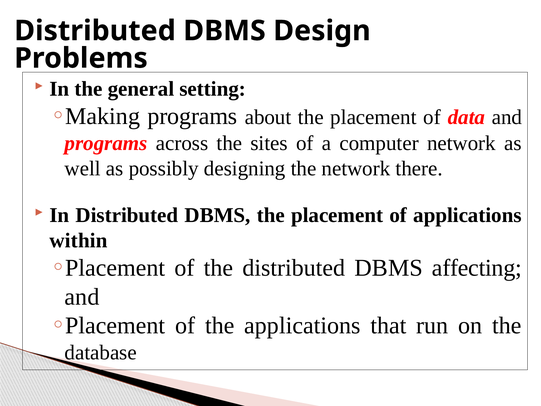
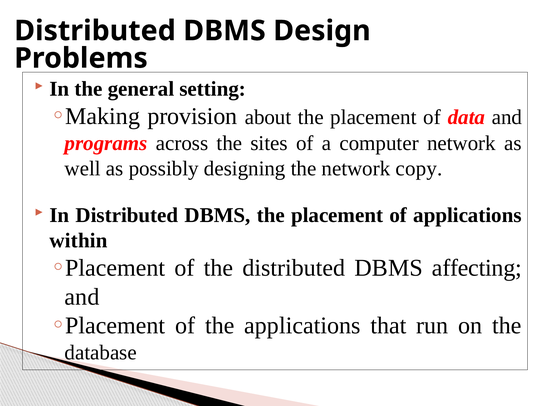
programs at (192, 116): programs -> provision
there: there -> copy
